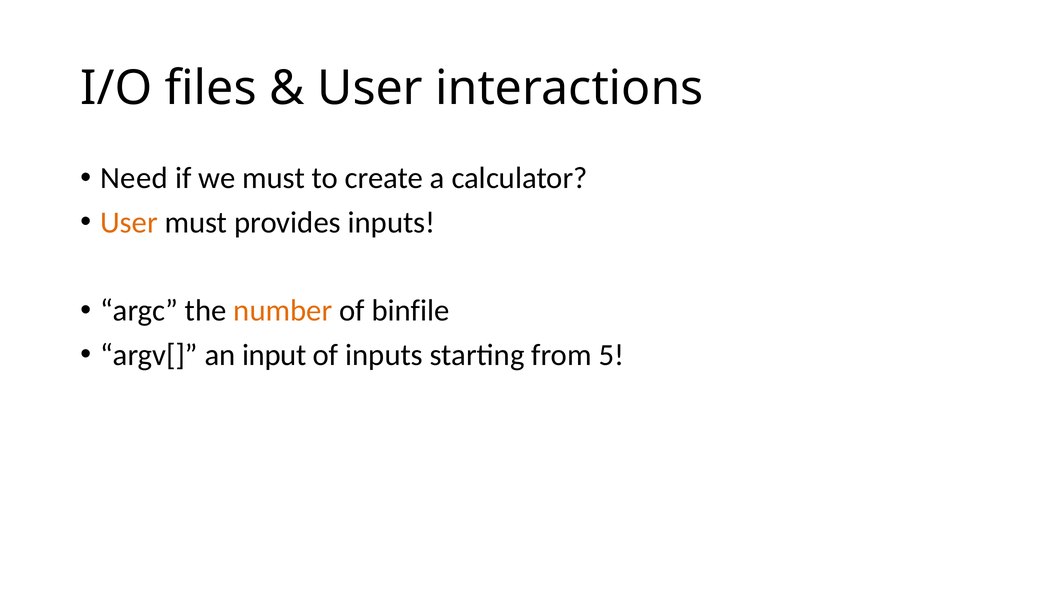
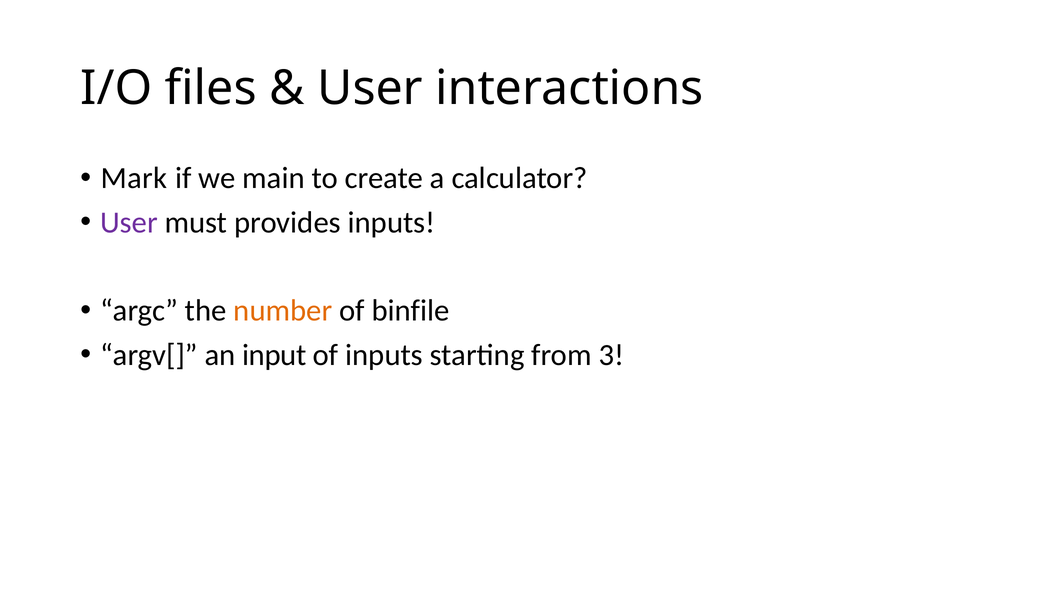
Need: Need -> Mark
we must: must -> main
User at (129, 222) colour: orange -> purple
5: 5 -> 3
